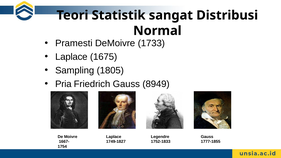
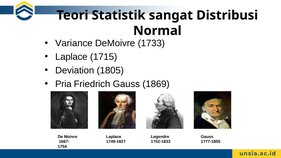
Pramesti: Pramesti -> Variance
1675: 1675 -> 1715
Sampling: Sampling -> Deviation
8949: 8949 -> 1869
